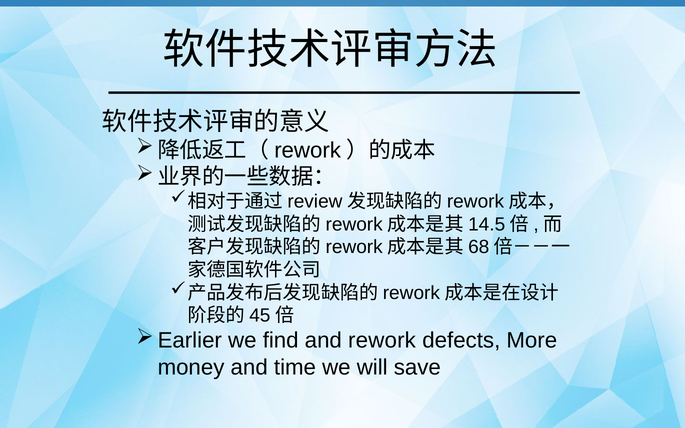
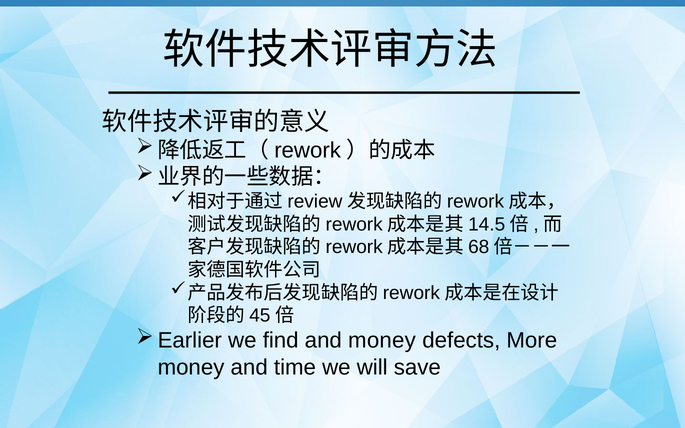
and rework: rework -> money
